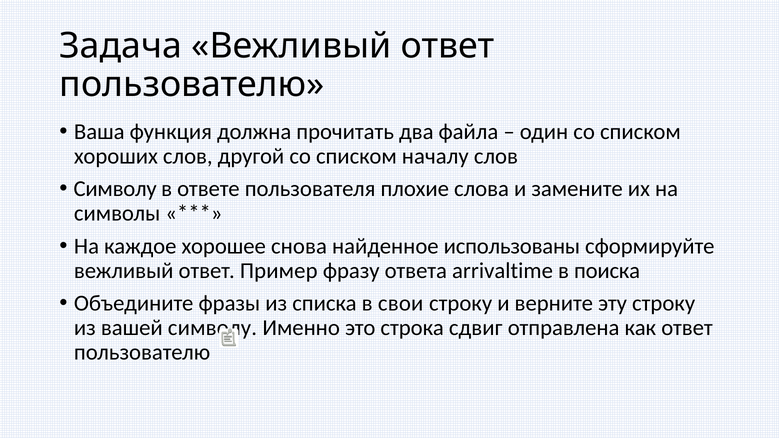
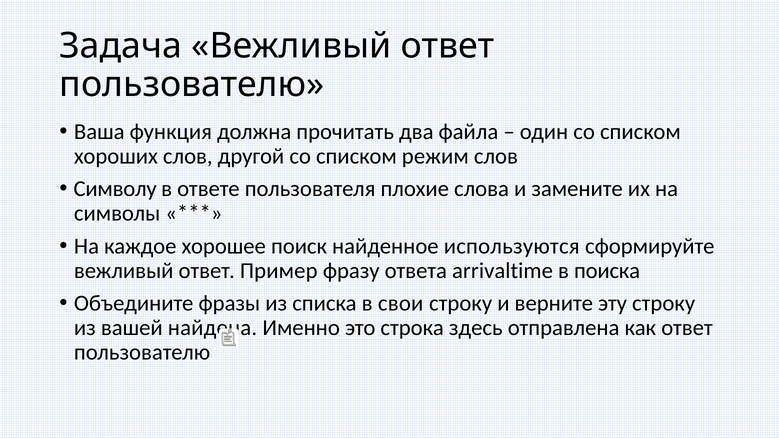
началу: началу -> режим
снова: снова -> поиск
использованы: использованы -> используются
вашей символу: символу -> найдена
сдвиг: сдвиг -> здесь
